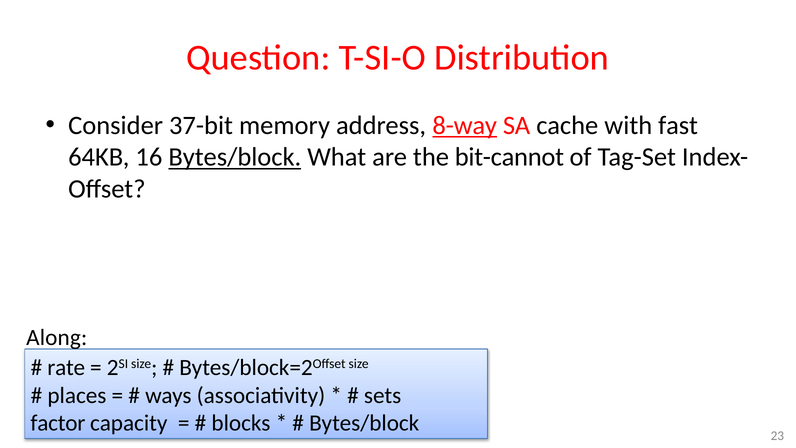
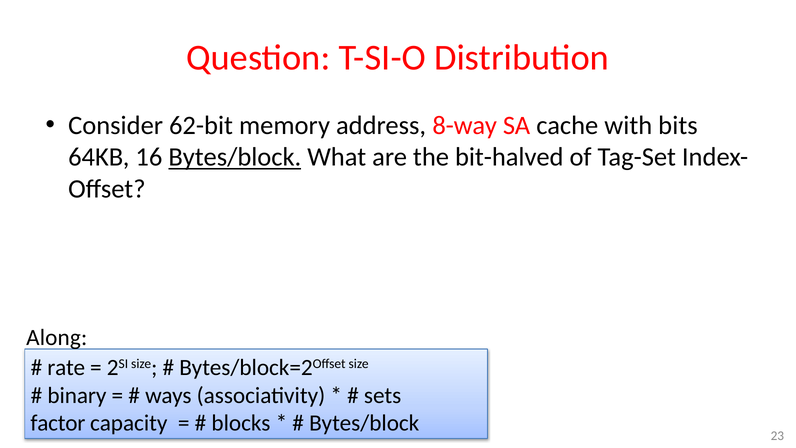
37-bit: 37-bit -> 62-bit
8-way underline: present -> none
fast: fast -> bits
bit-cannot: bit-cannot -> bit-halved
places: places -> binary
